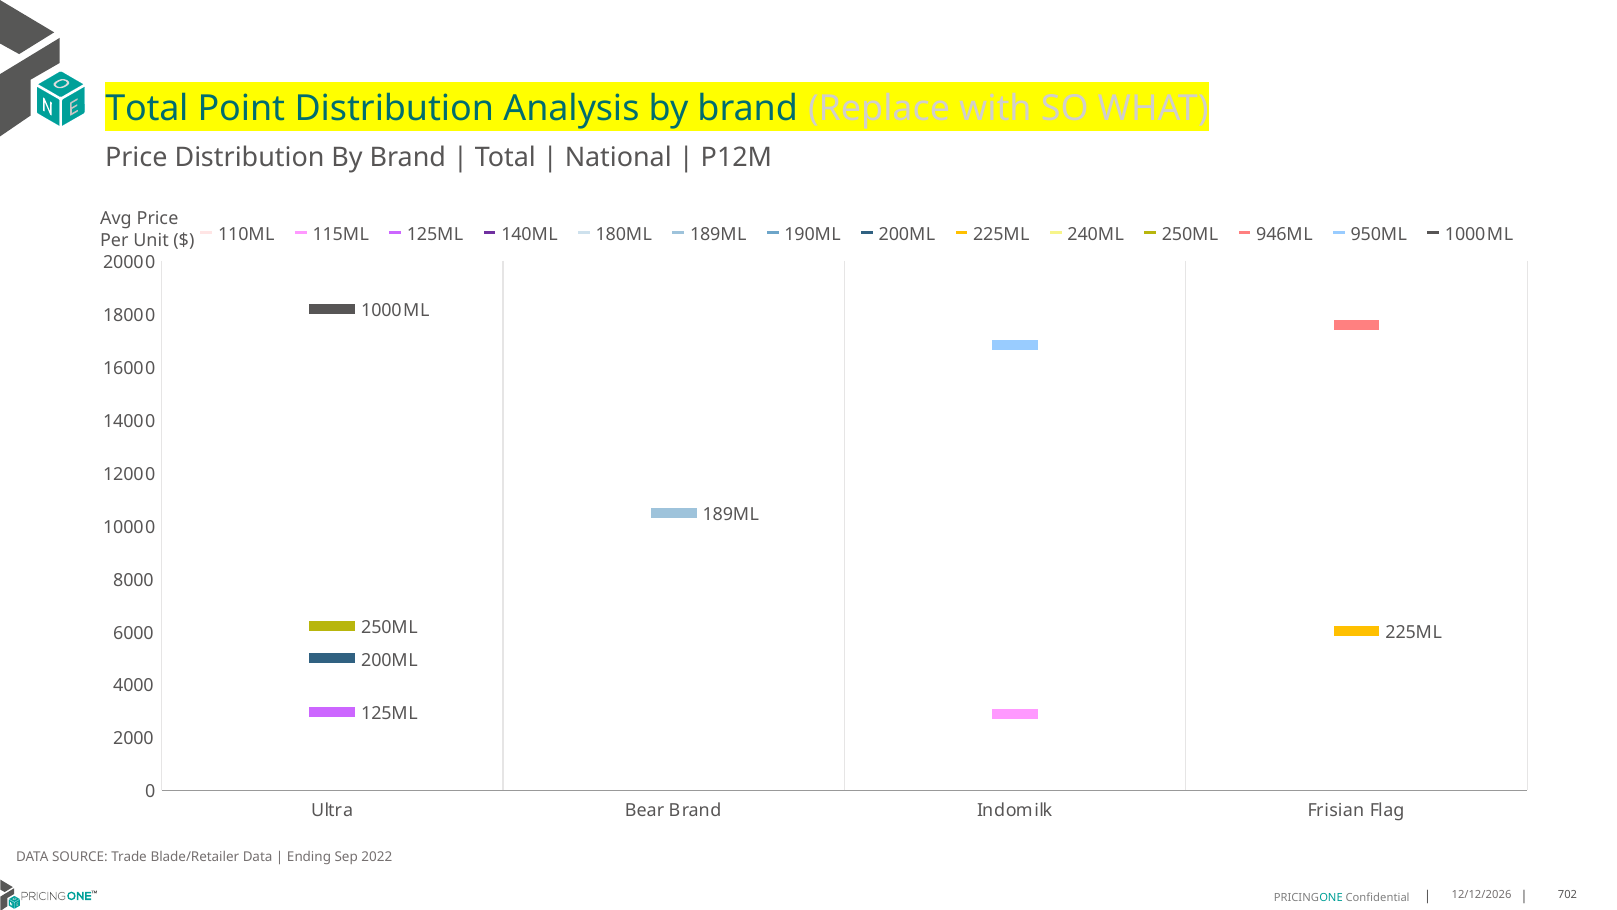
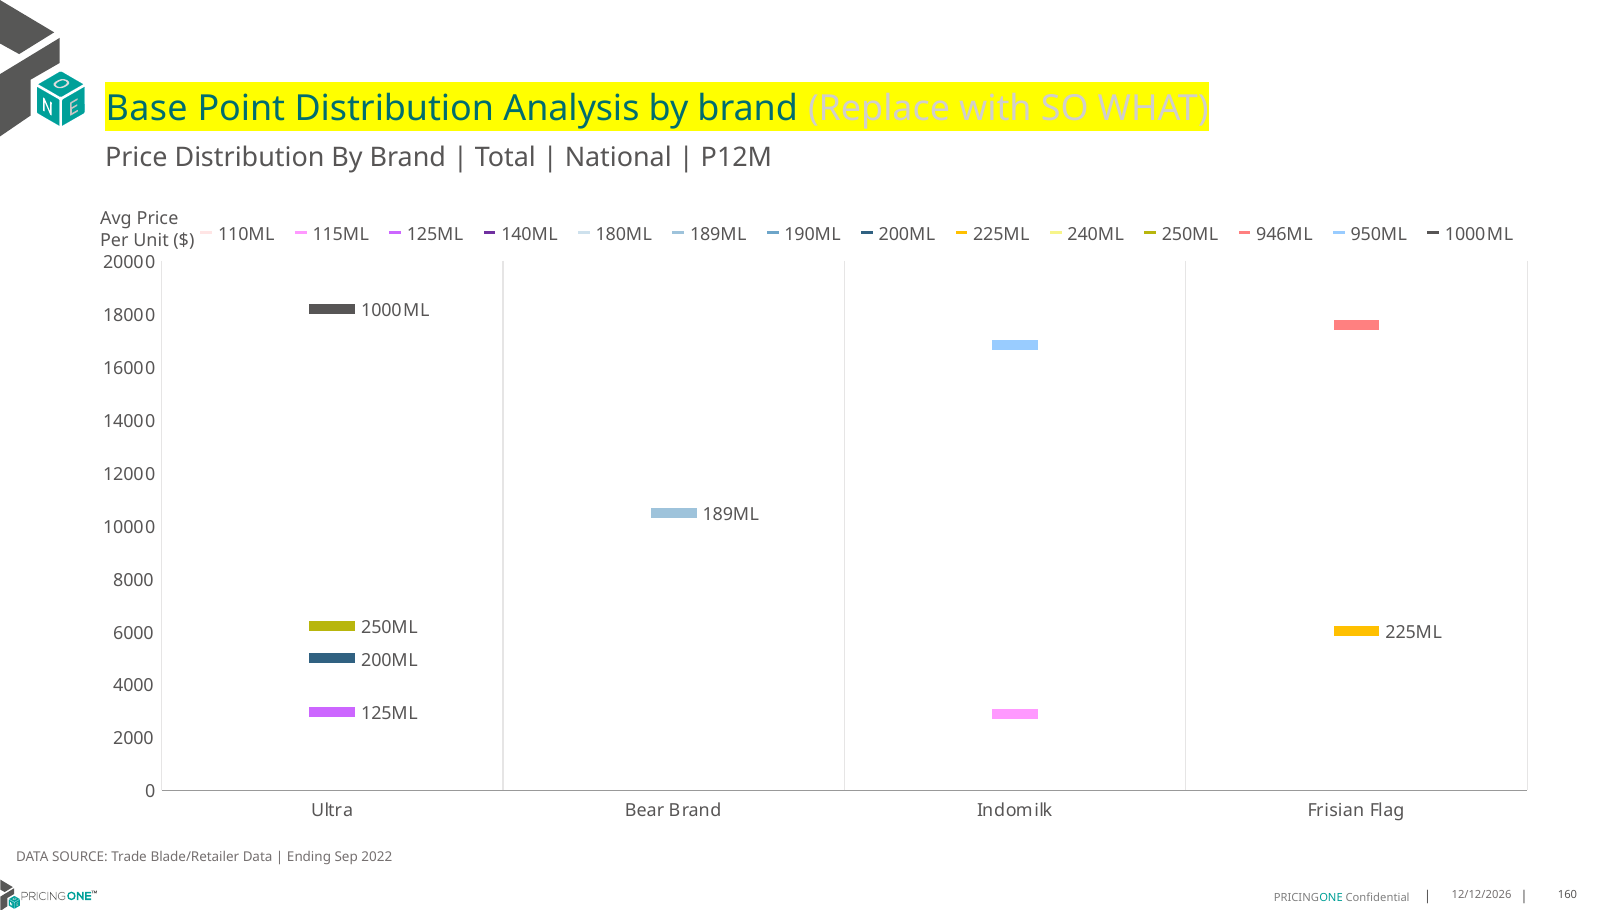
Total at (147, 109): Total -> Base
702: 702 -> 160
